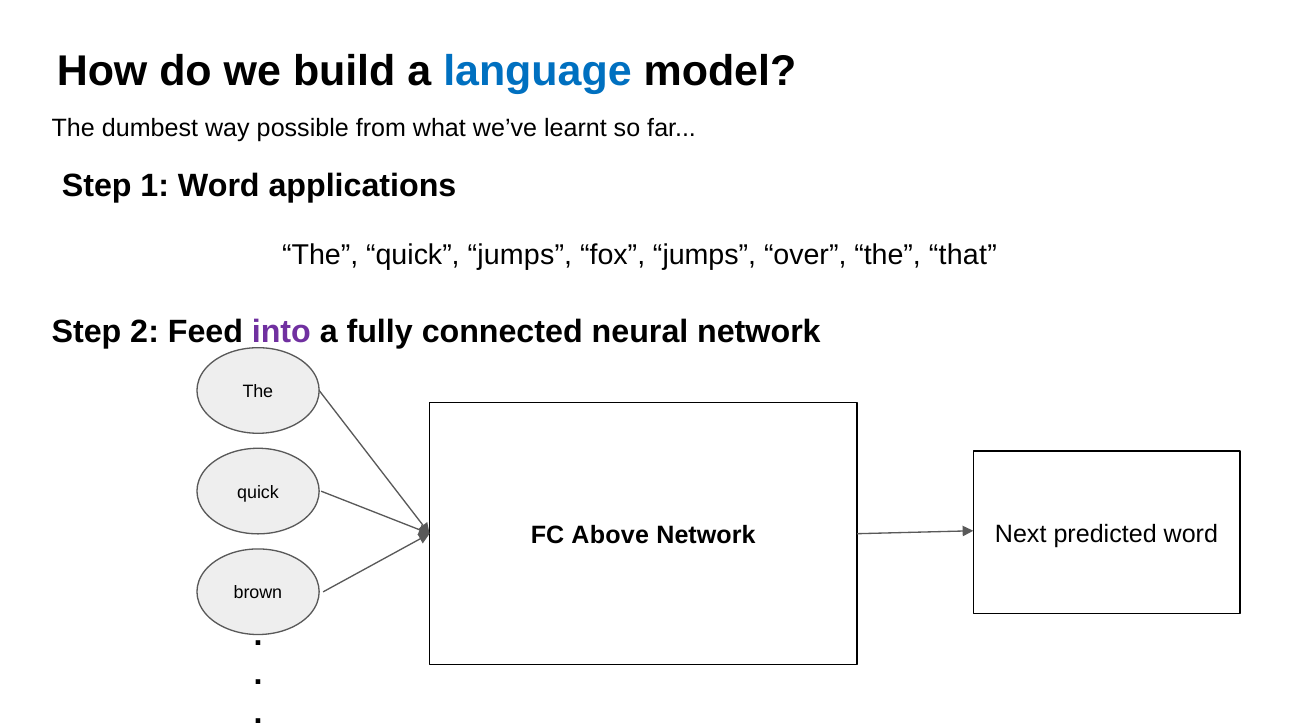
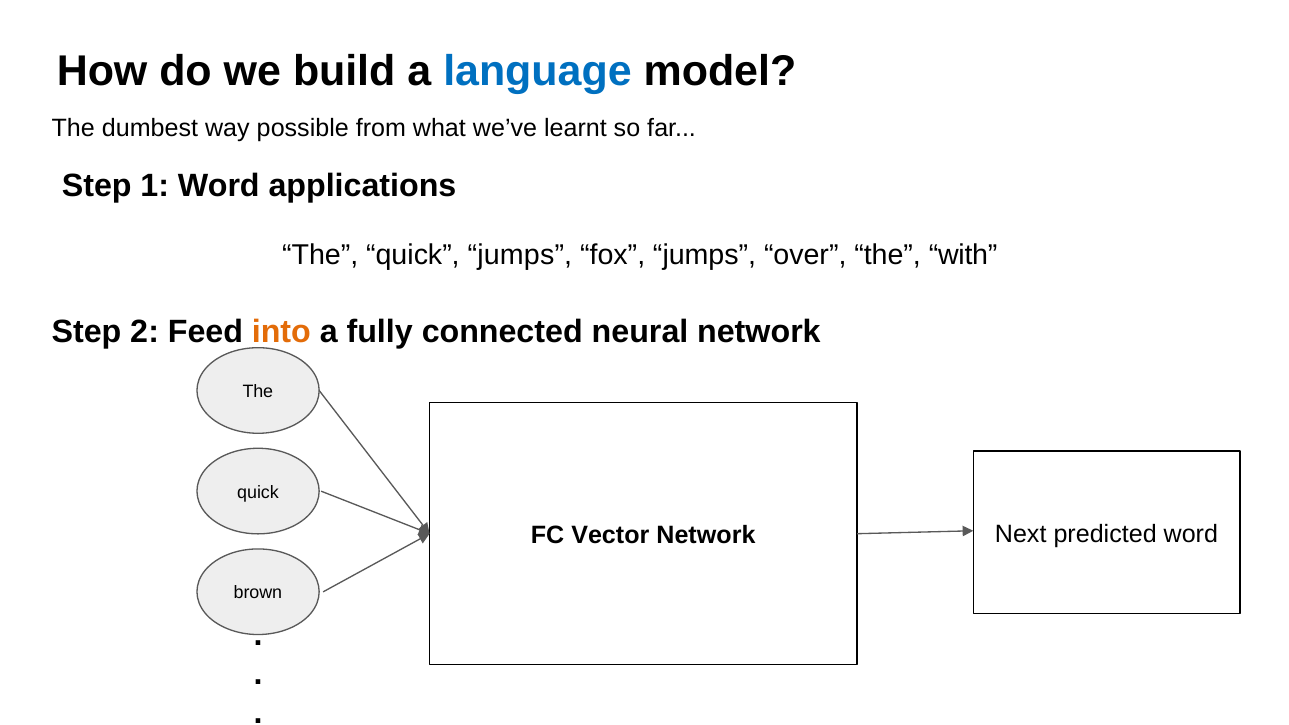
that: that -> with
into colour: purple -> orange
Above: Above -> Vector
